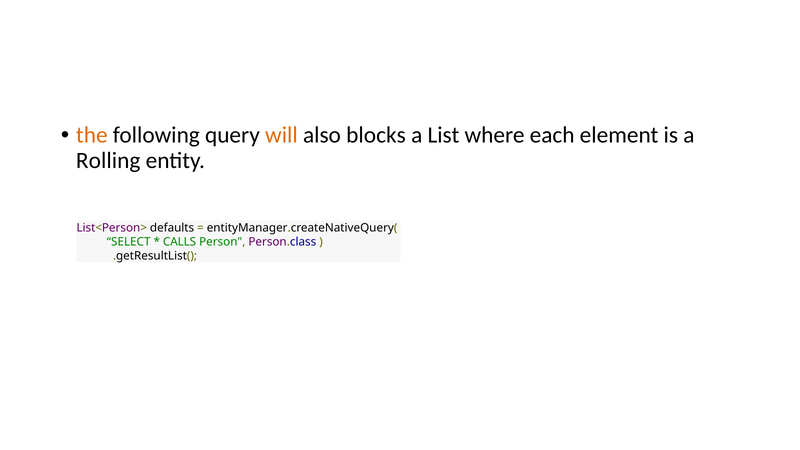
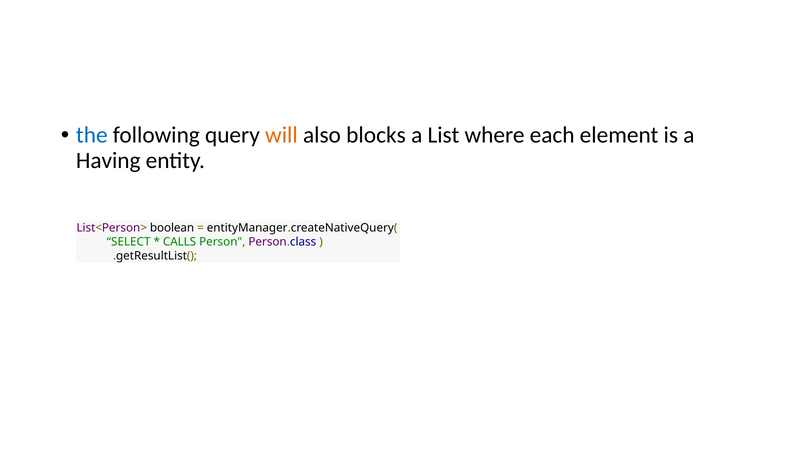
the colour: orange -> blue
Rolling: Rolling -> Having
defaults: defaults -> boolean
